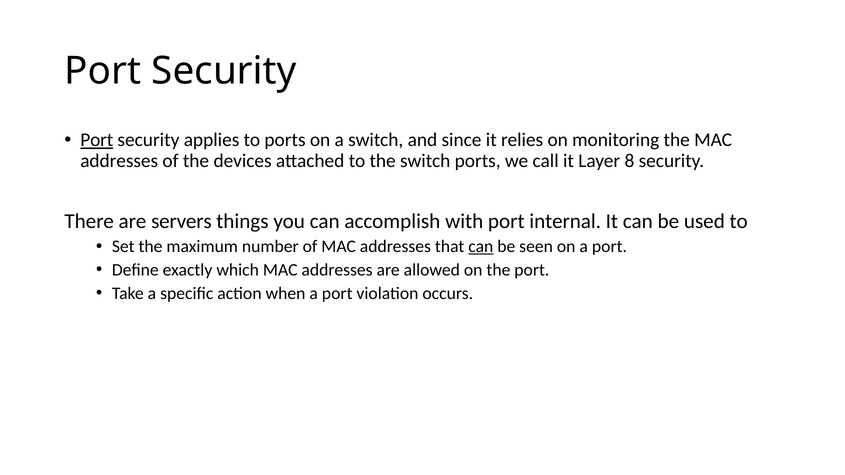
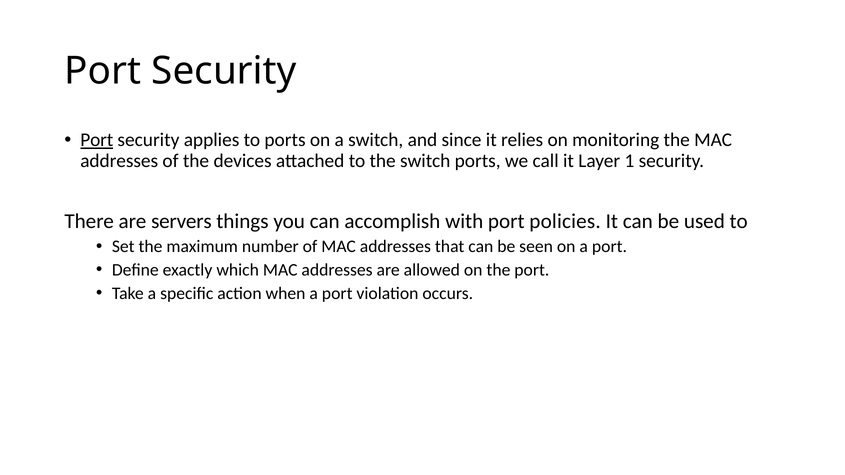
8: 8 -> 1
internal: internal -> policies
can at (481, 247) underline: present -> none
